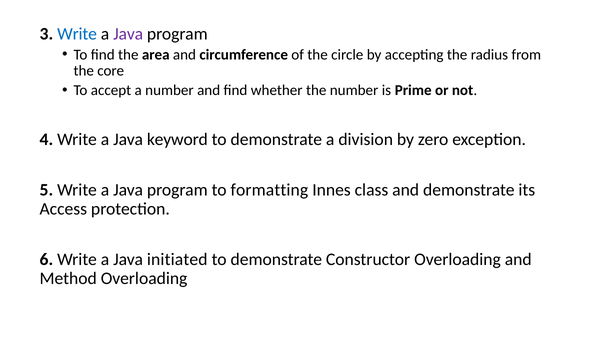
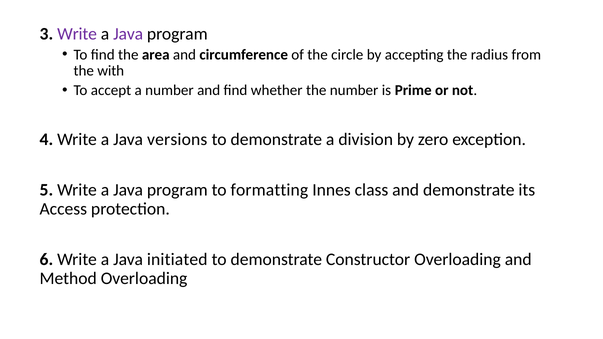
Write at (77, 34) colour: blue -> purple
core: core -> with
keyword: keyword -> versions
